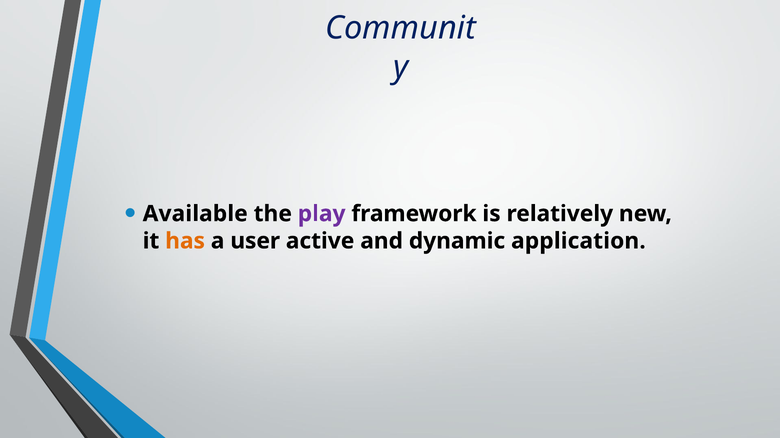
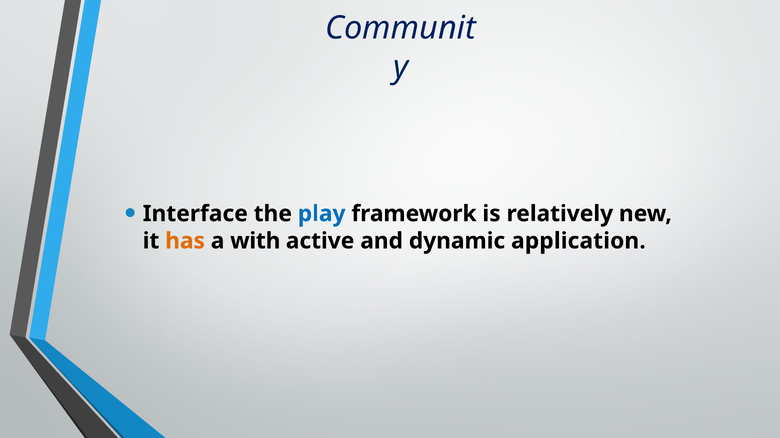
Available: Available -> Interface
play colour: purple -> blue
user: user -> with
